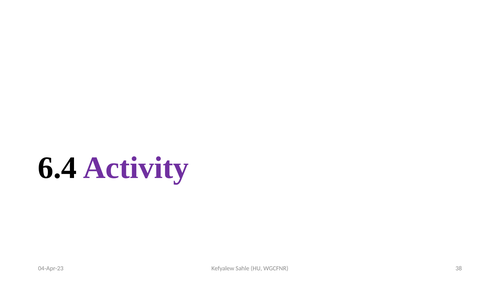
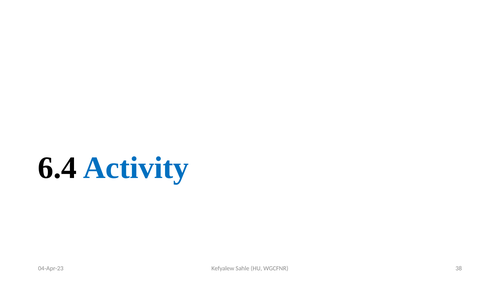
Activity colour: purple -> blue
